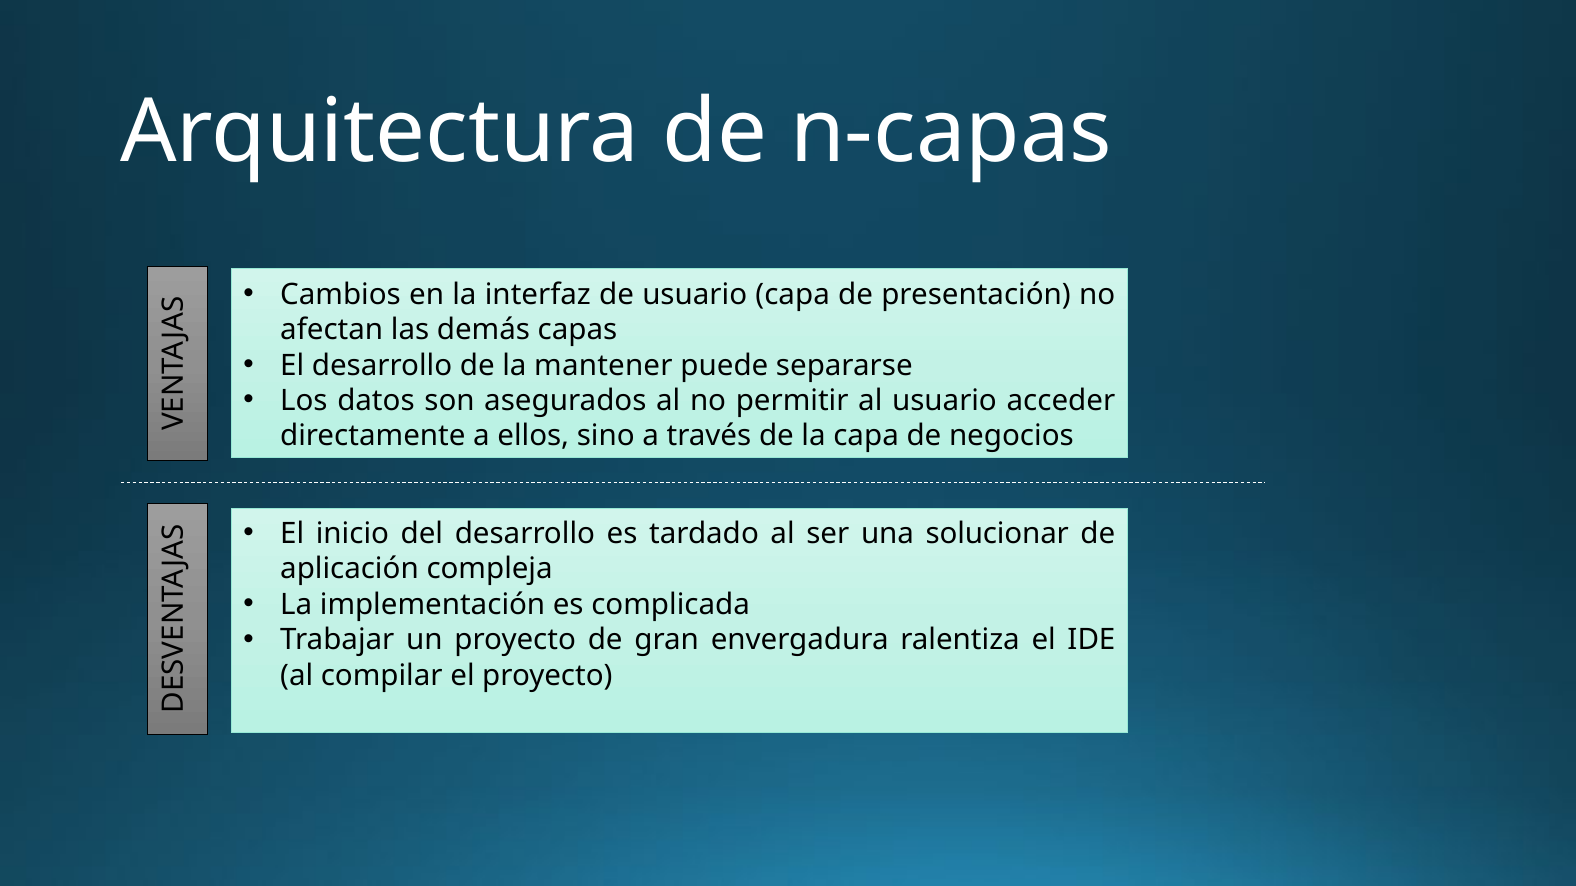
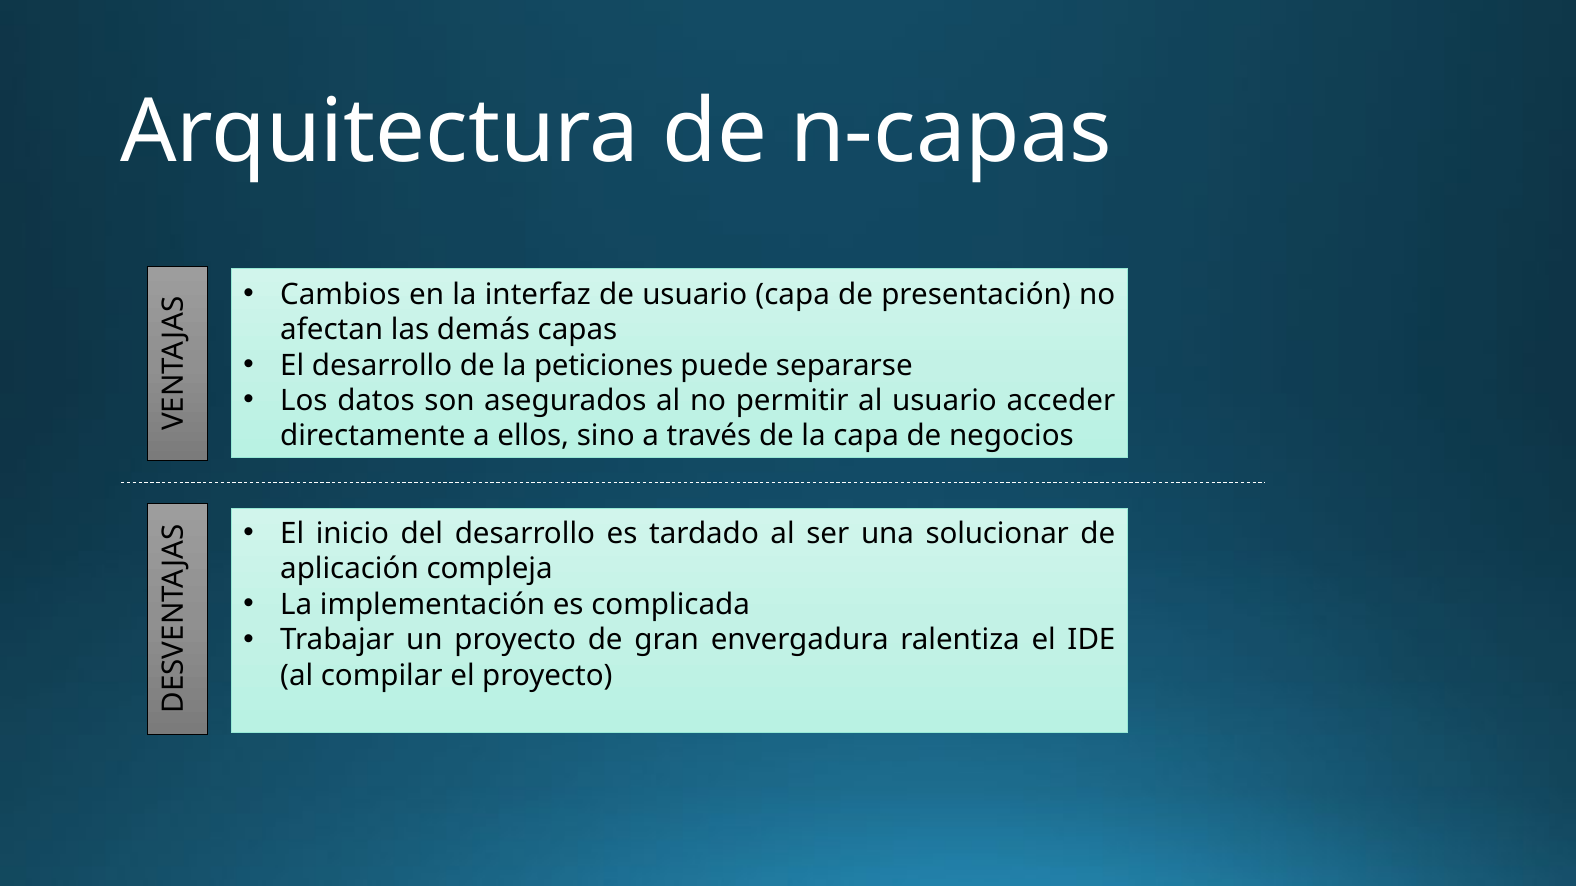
mantener: mantener -> peticiones
